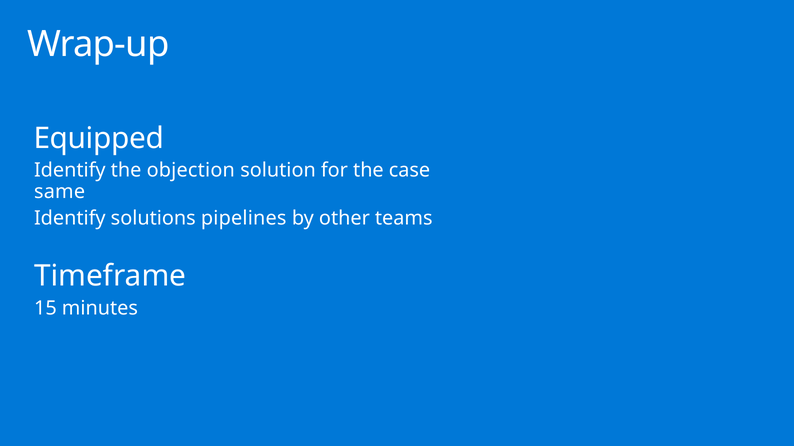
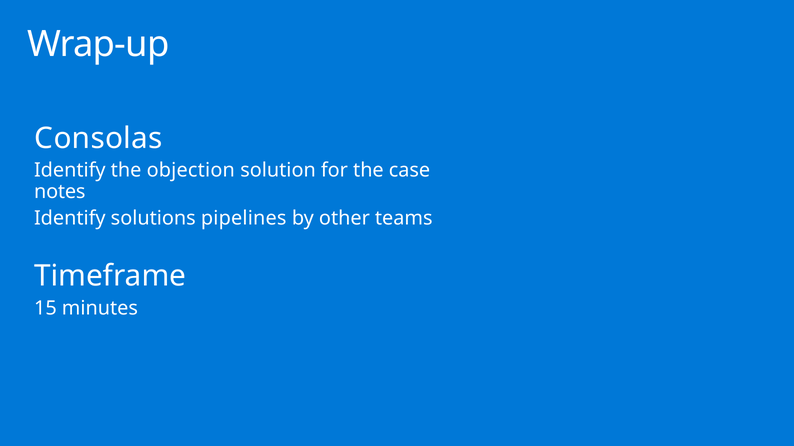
Equipped: Equipped -> Consolas
same: same -> notes
